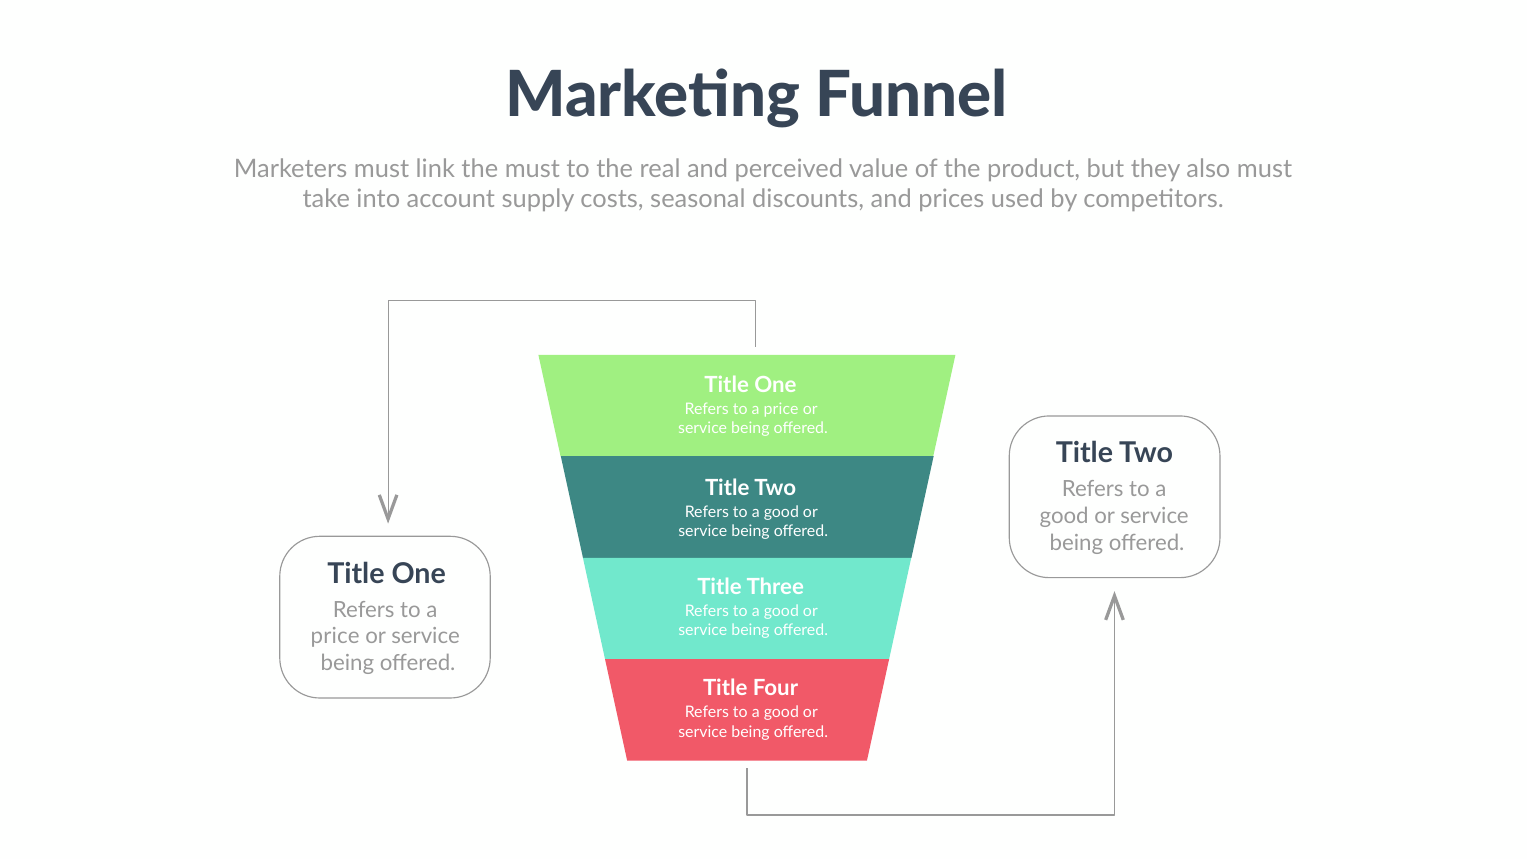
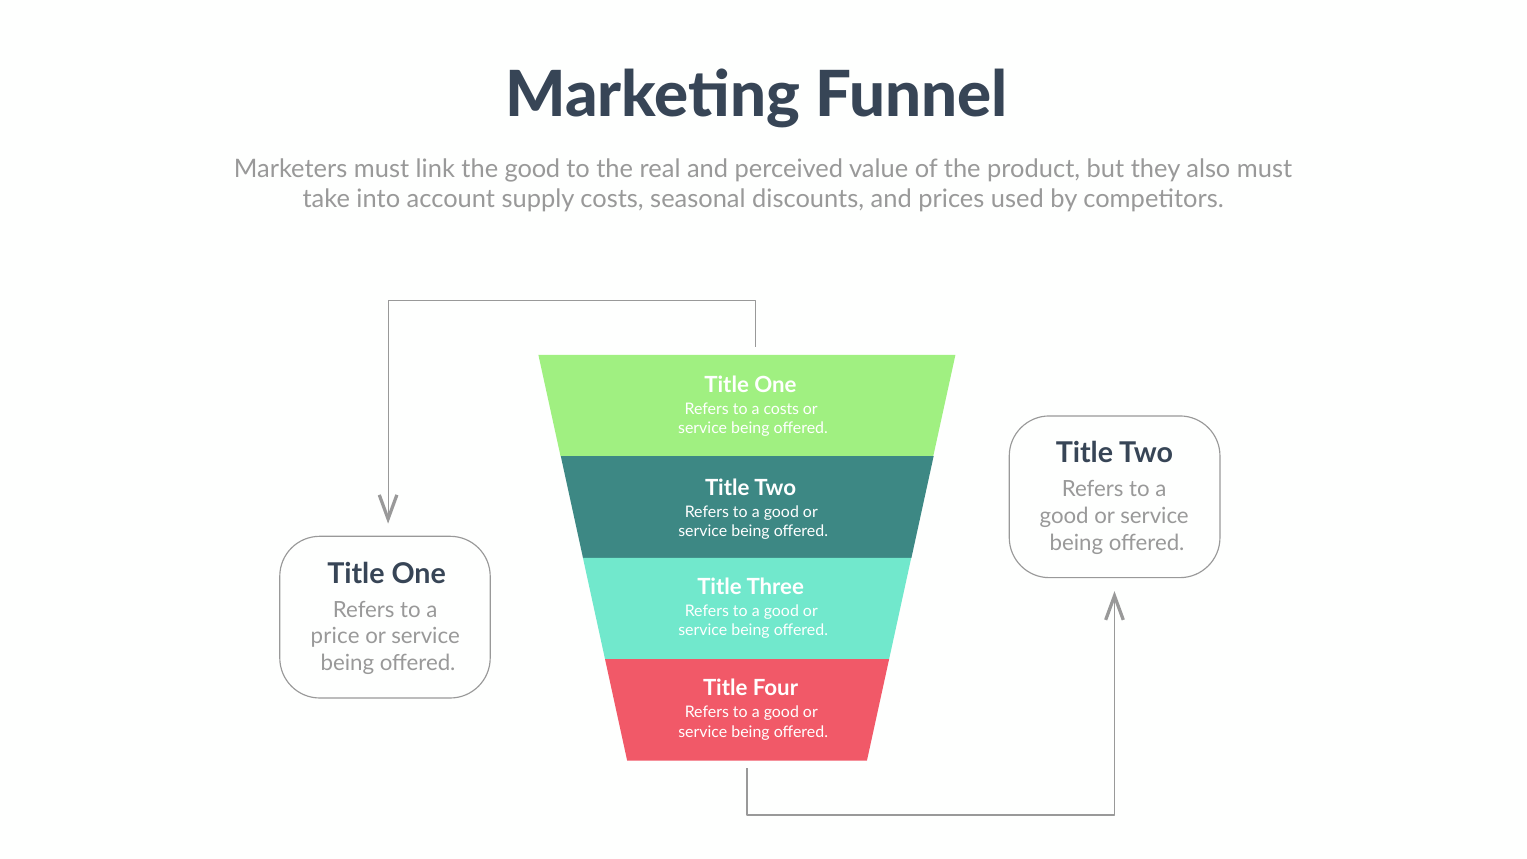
the must: must -> good
price at (781, 409): price -> costs
